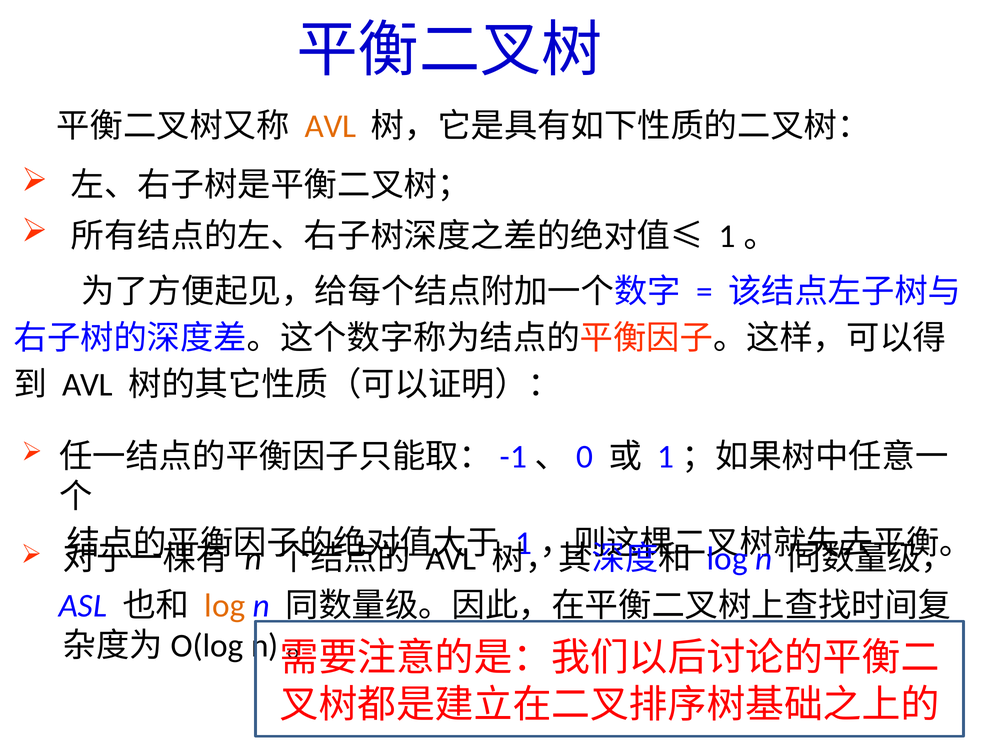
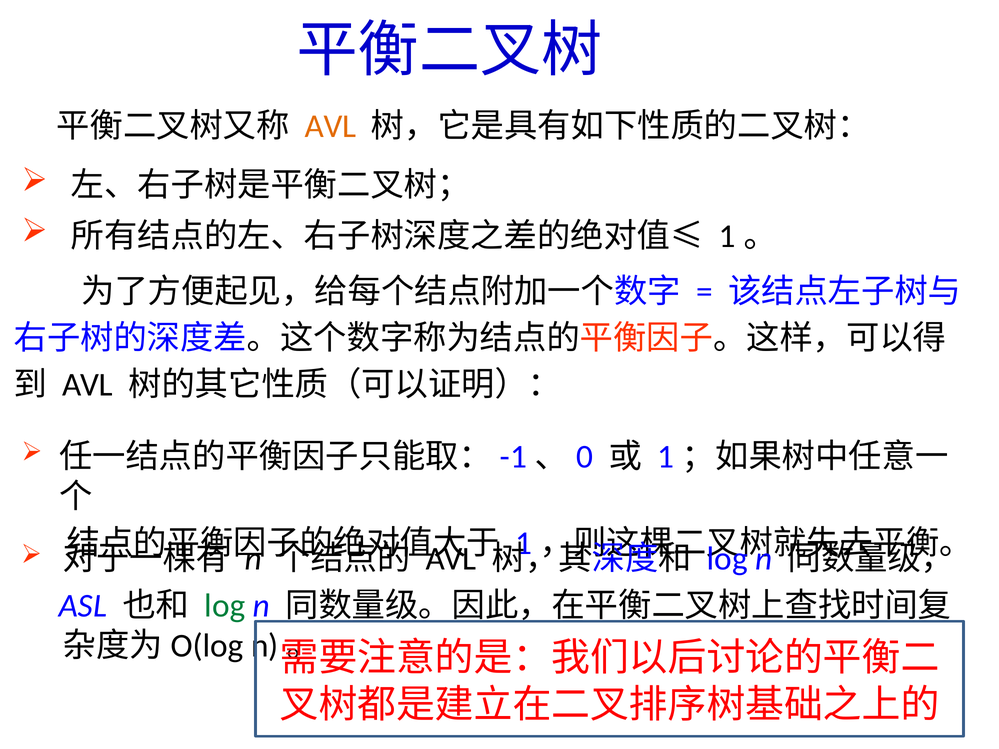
log at (225, 606) colour: orange -> green
